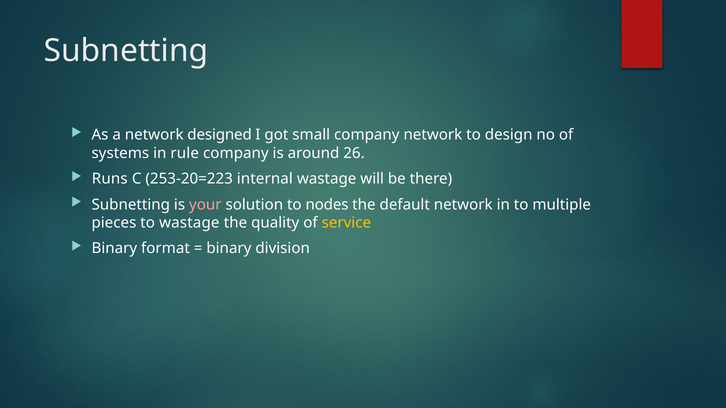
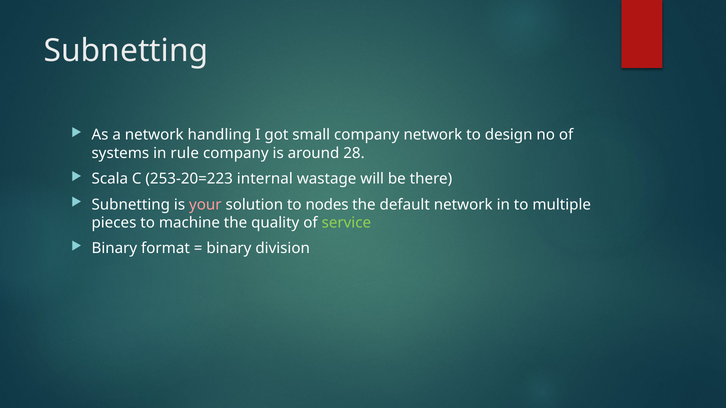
designed: designed -> handling
26: 26 -> 28
Runs: Runs -> Scala
to wastage: wastage -> machine
service colour: yellow -> light green
